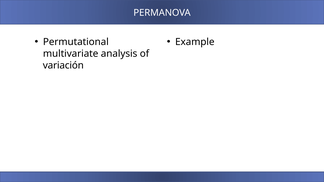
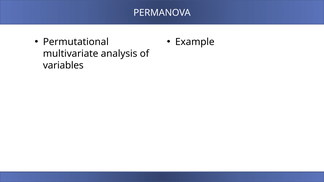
variación: variación -> variables
